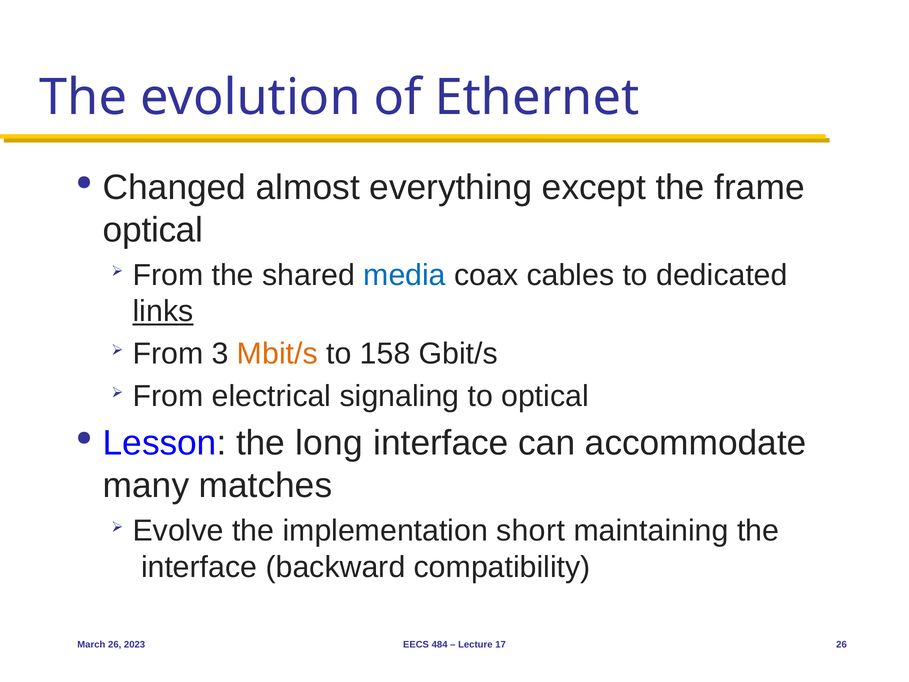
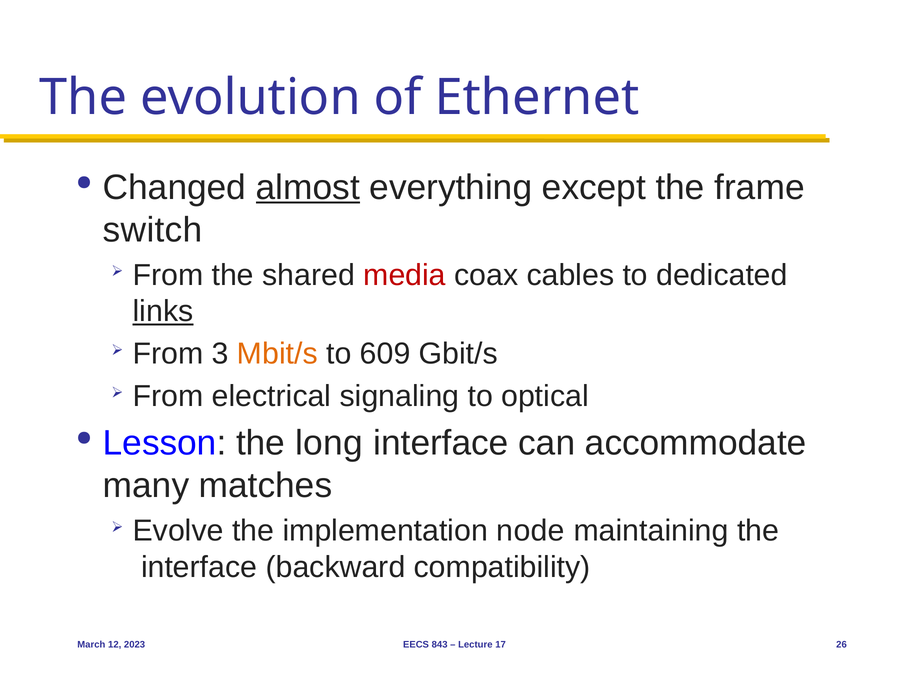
almost underline: none -> present
optical at (153, 230): optical -> switch
media colour: blue -> red
158: 158 -> 609
short: short -> node
March 26: 26 -> 12
484: 484 -> 843
